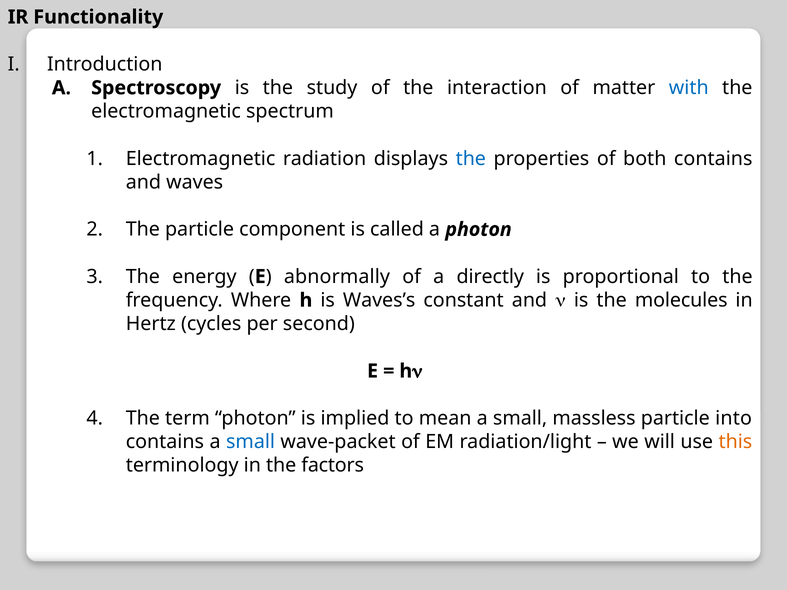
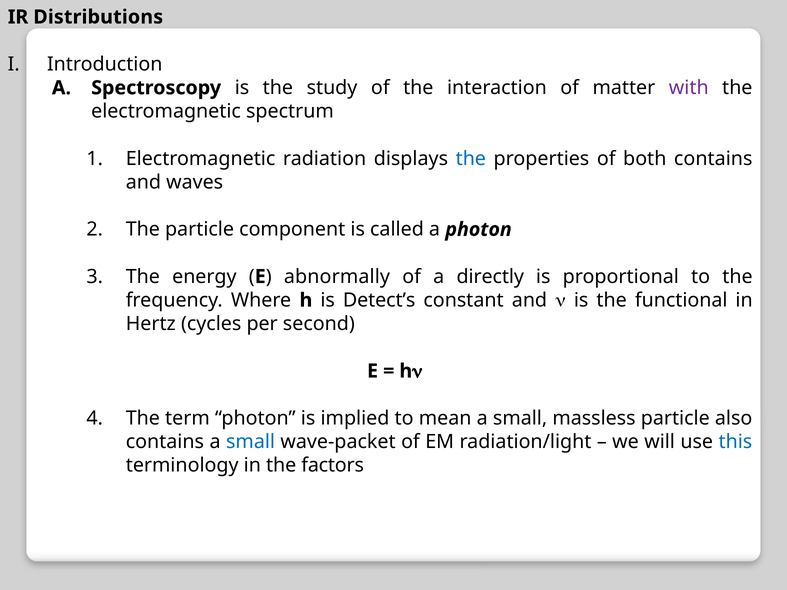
Functionality: Functionality -> Distributions
with colour: blue -> purple
Waves’s: Waves’s -> Detect’s
molecules: molecules -> functional
into: into -> also
this colour: orange -> blue
